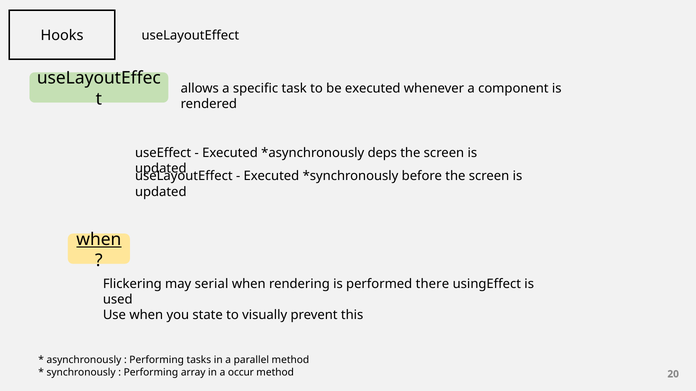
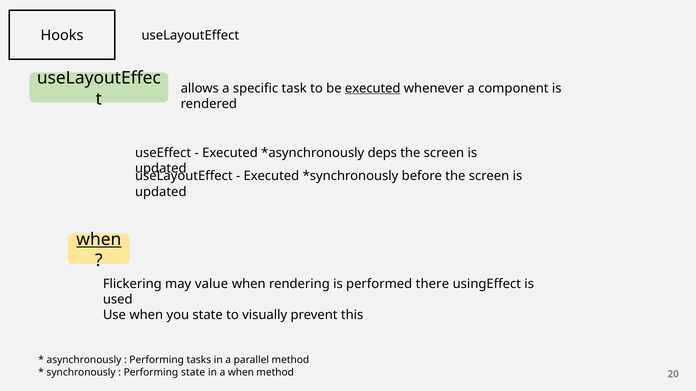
executed at (373, 88) underline: none -> present
serial: serial -> value
Performing array: array -> state
a occur: occur -> when
